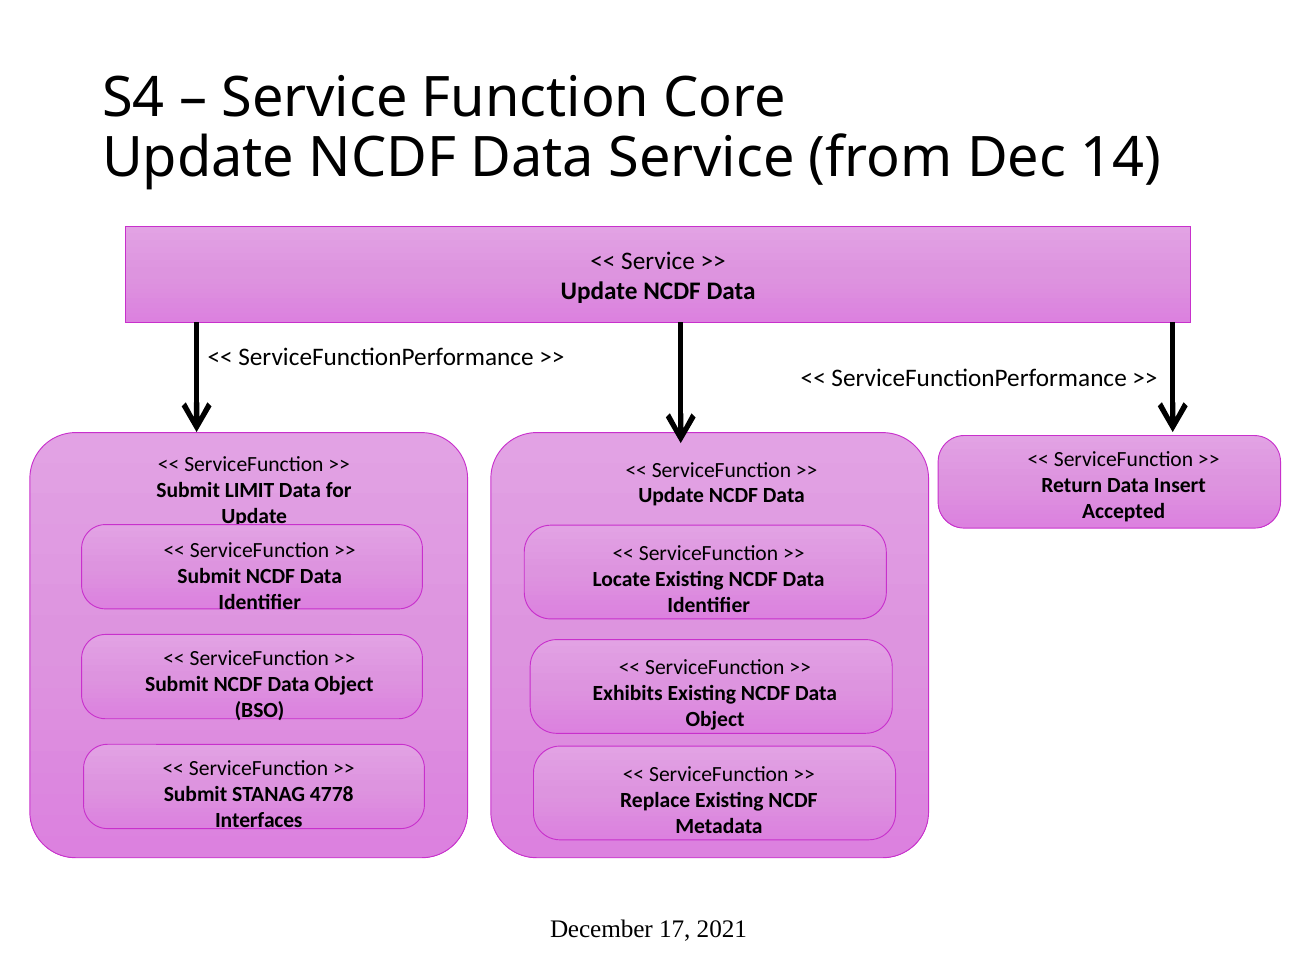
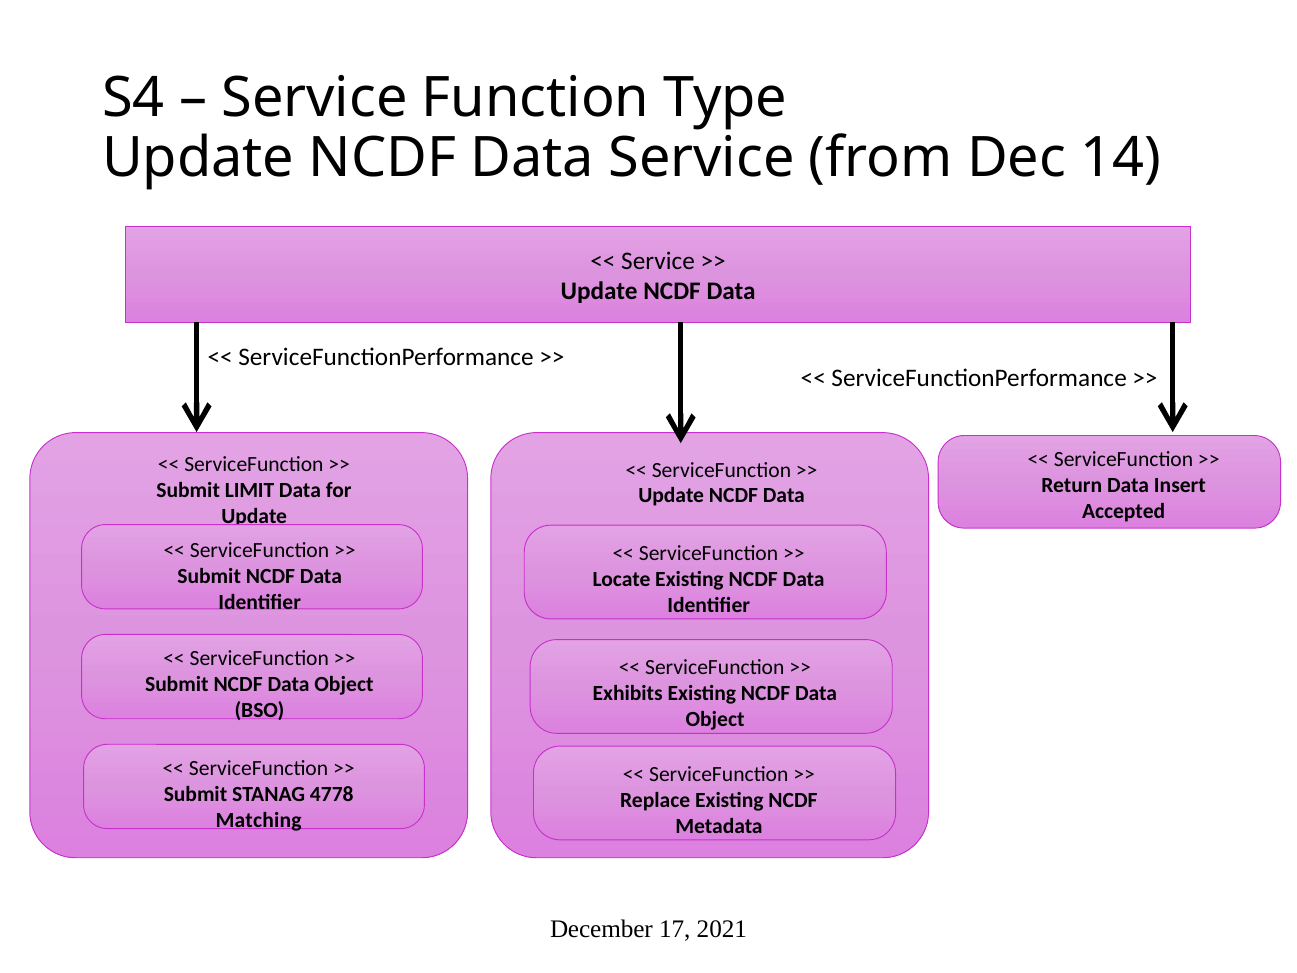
Core: Core -> Type
Interfaces: Interfaces -> Matching
